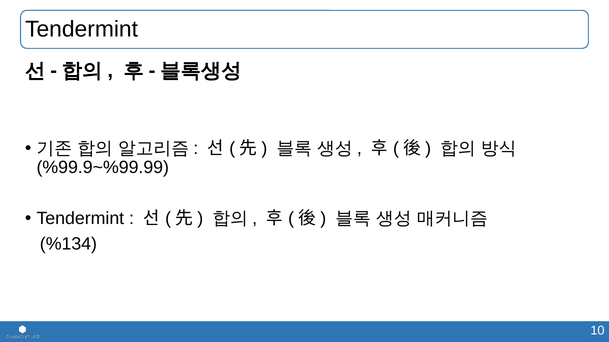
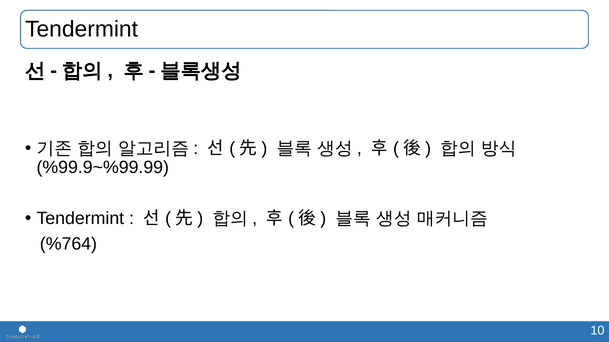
%134: %134 -> %764
